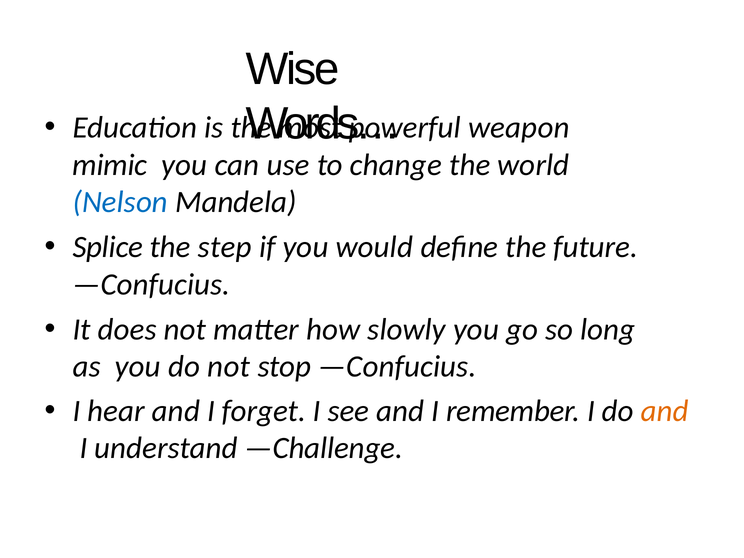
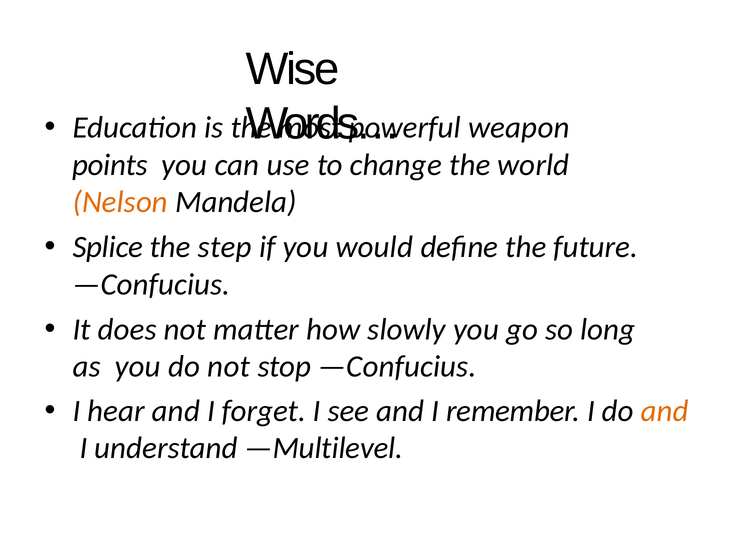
mimic: mimic -> points
Nelson colour: blue -> orange
—Challenge: —Challenge -> —Multilevel
